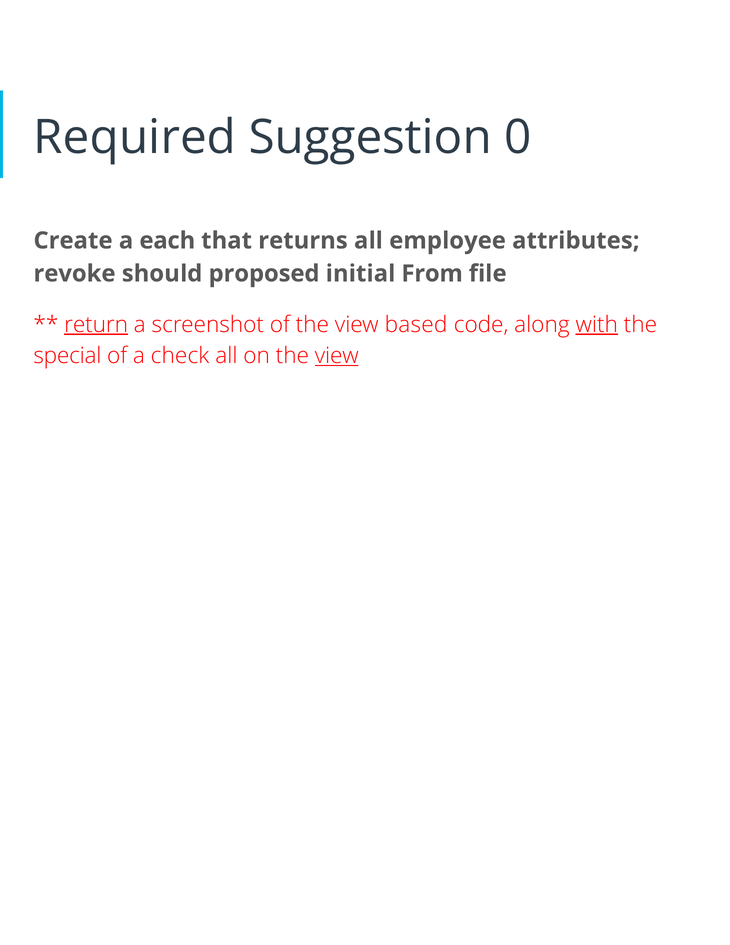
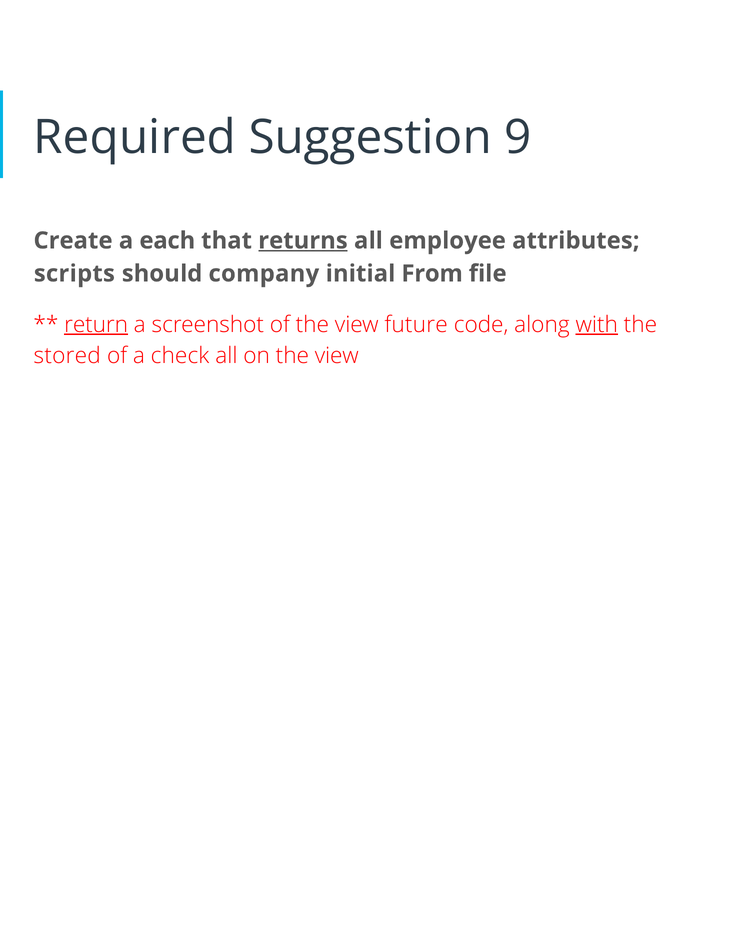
0: 0 -> 9
returns underline: none -> present
revoke: revoke -> scripts
proposed: proposed -> company
based: based -> future
special: special -> stored
view at (337, 356) underline: present -> none
